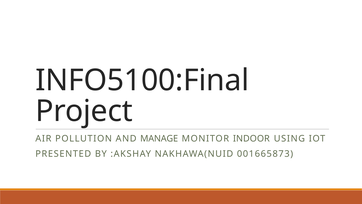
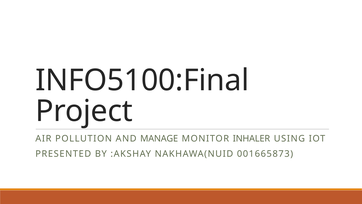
INDOOR: INDOOR -> INHALER
